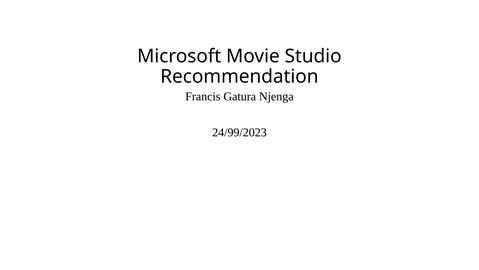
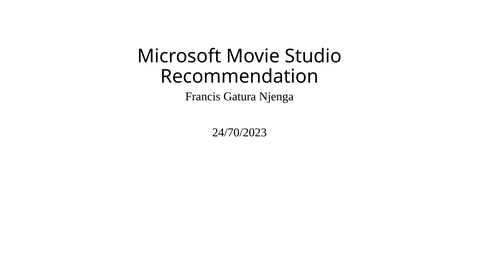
24/99/2023: 24/99/2023 -> 24/70/2023
